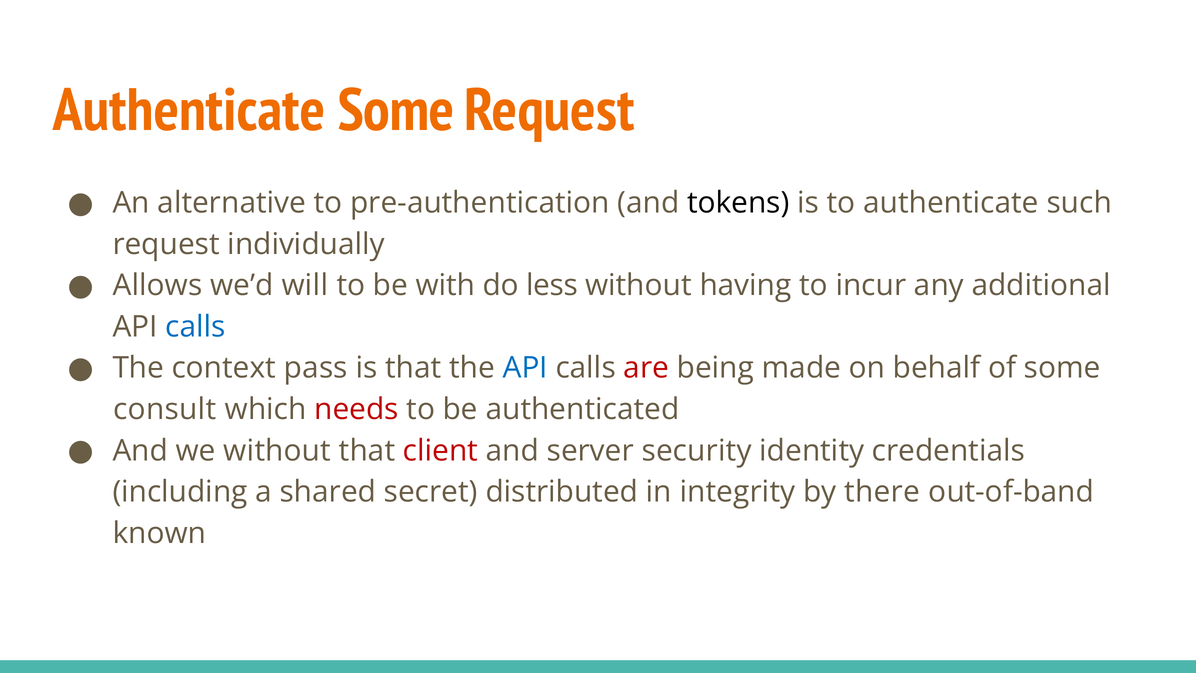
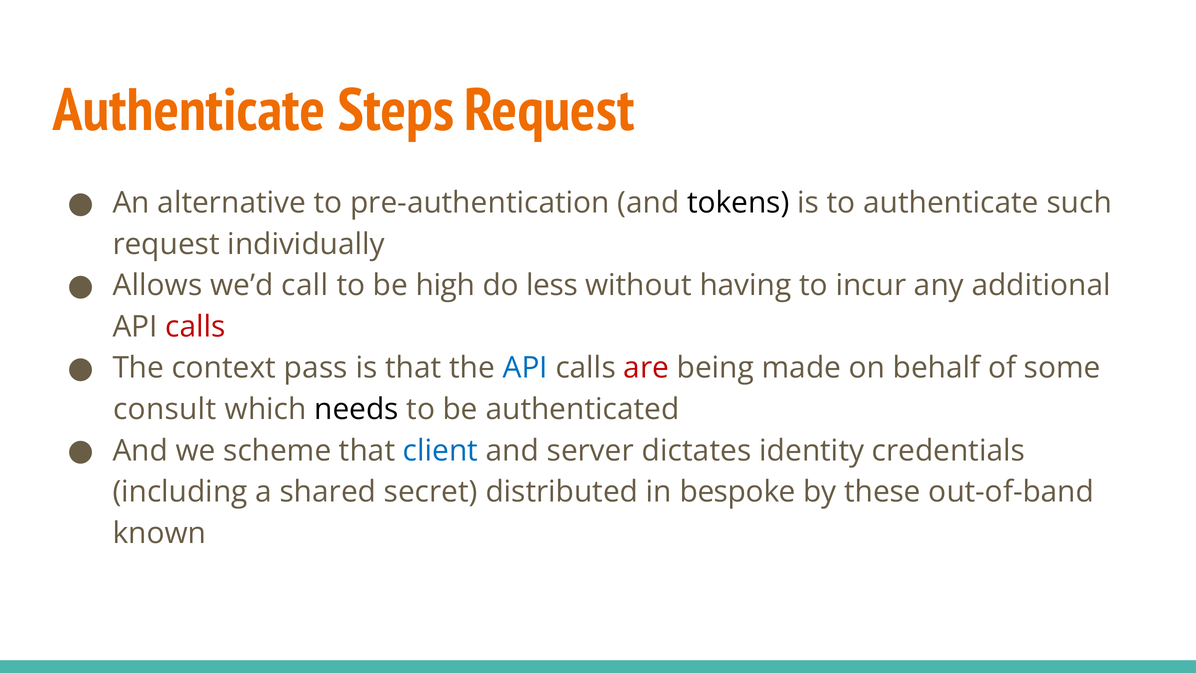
Authenticate Some: Some -> Steps
will: will -> call
with: with -> high
calls at (195, 327) colour: blue -> red
needs colour: red -> black
we without: without -> scheme
client colour: red -> blue
security: security -> dictates
integrity: integrity -> bespoke
there: there -> these
